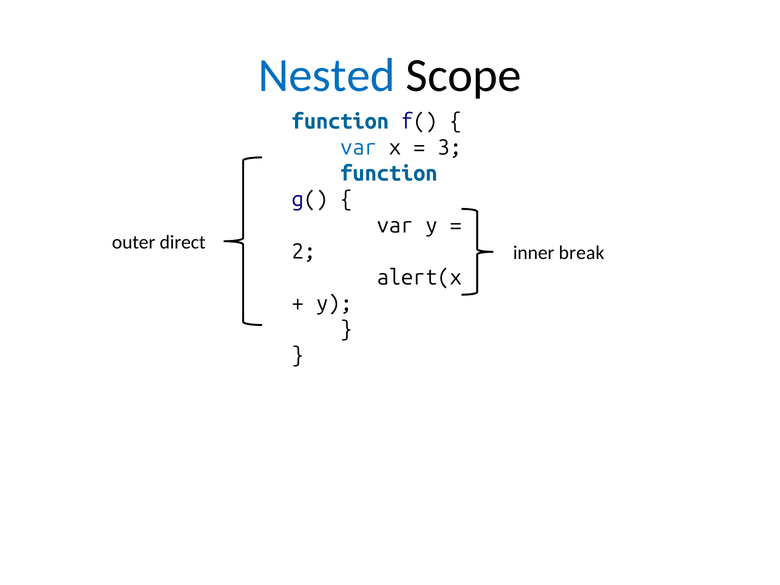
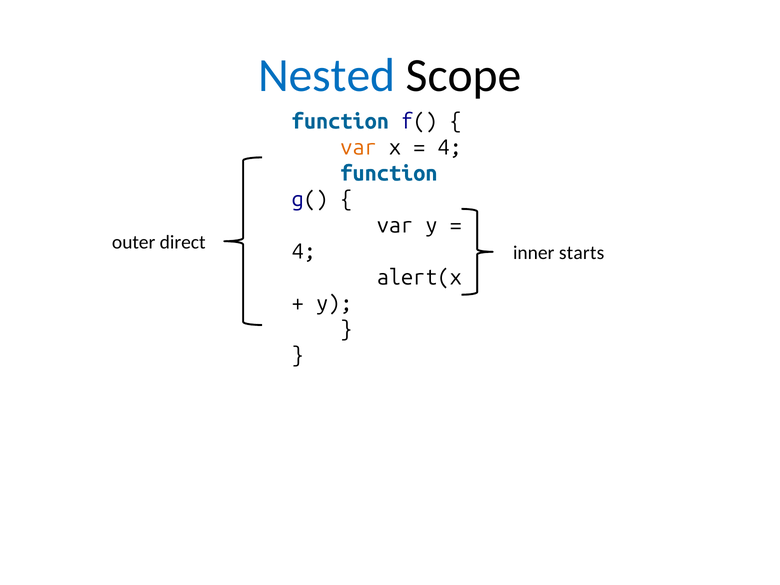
var at (359, 147) colour: blue -> orange
3 at (450, 147): 3 -> 4
2 at (304, 251): 2 -> 4
break: break -> starts
